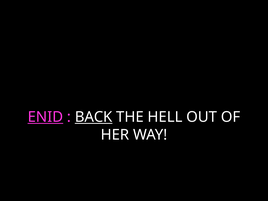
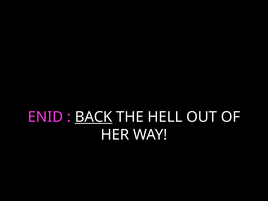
ENID underline: present -> none
